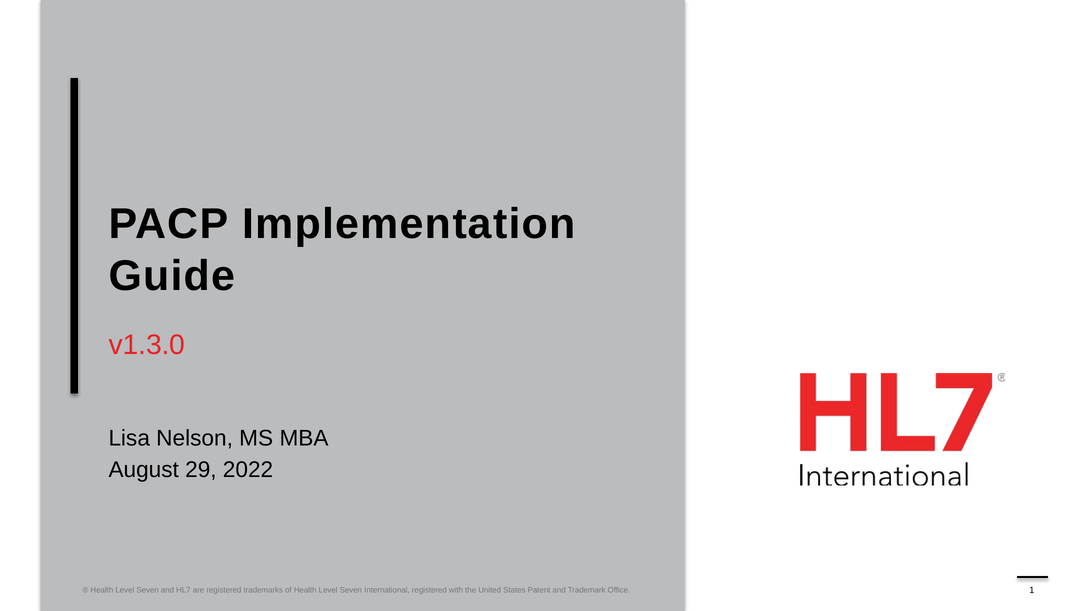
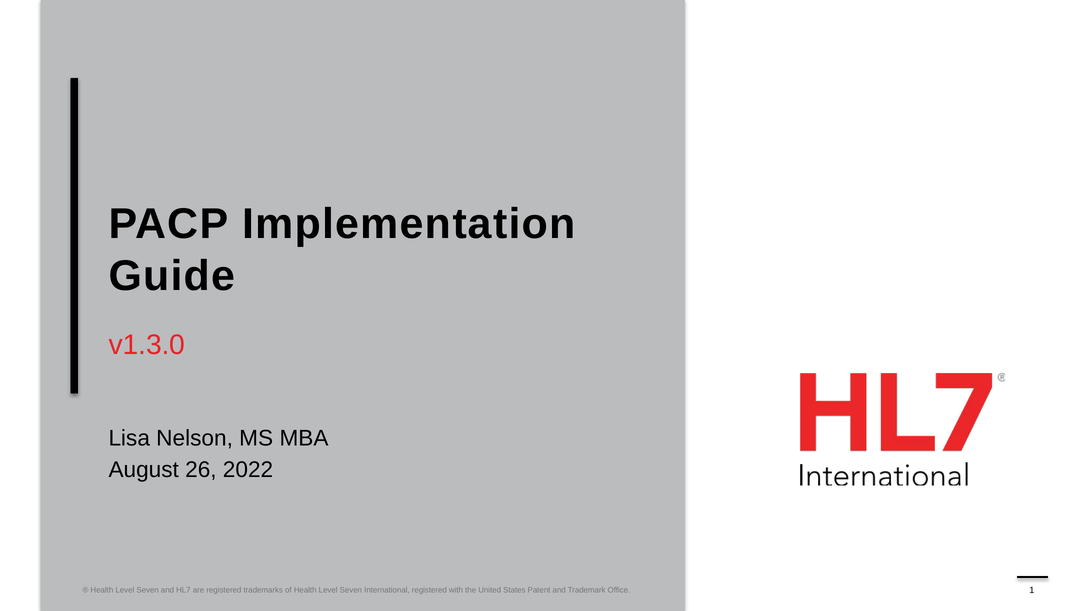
29: 29 -> 26
